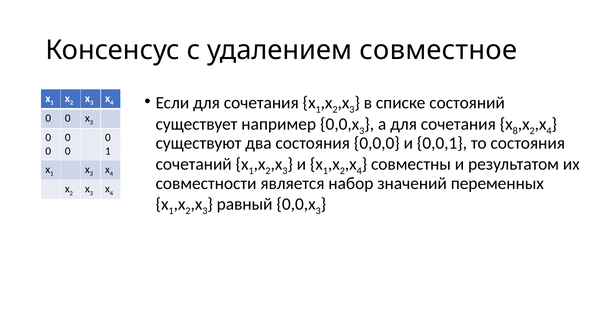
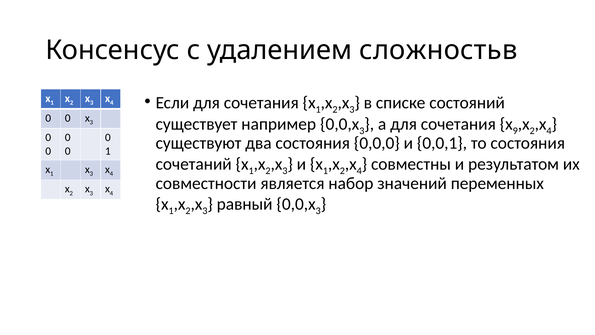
совместное: совместное -> сложностьв
8: 8 -> 9
